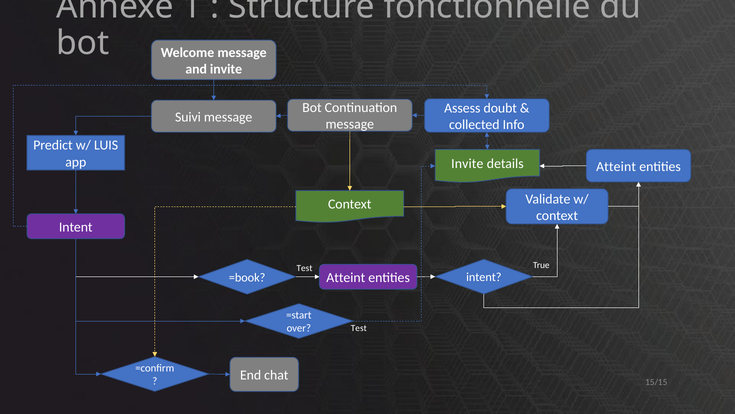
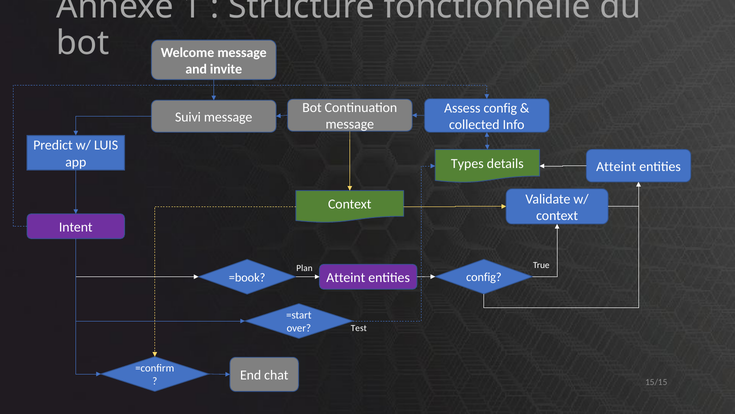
Assess doubt: doubt -> config
Invite at (467, 163): Invite -> Types
Test at (305, 268): Test -> Plan
intent at (484, 277): intent -> config
